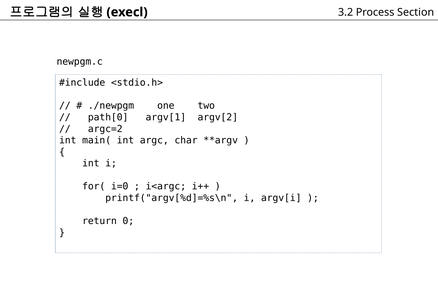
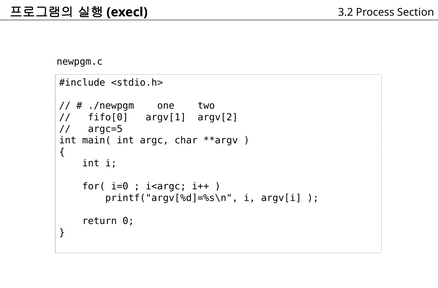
path[0: path[0 -> fifo[0
argc=2: argc=2 -> argc=5
